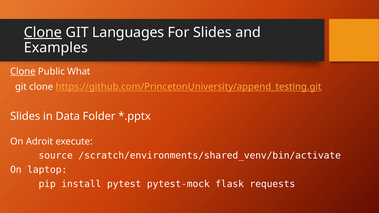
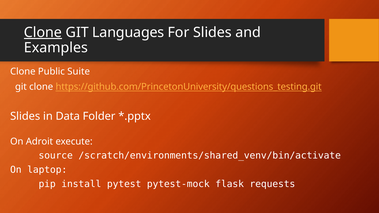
Clone at (23, 72) underline: present -> none
What: What -> Suite
https://github.com/PrincetonUniversity/append_testing.git: https://github.com/PrincetonUniversity/append_testing.git -> https://github.com/PrincetonUniversity/questions_testing.git
